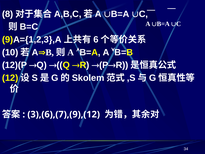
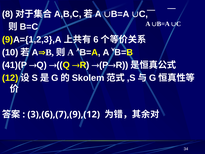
12)(P: 12)(P -> 41)(P
